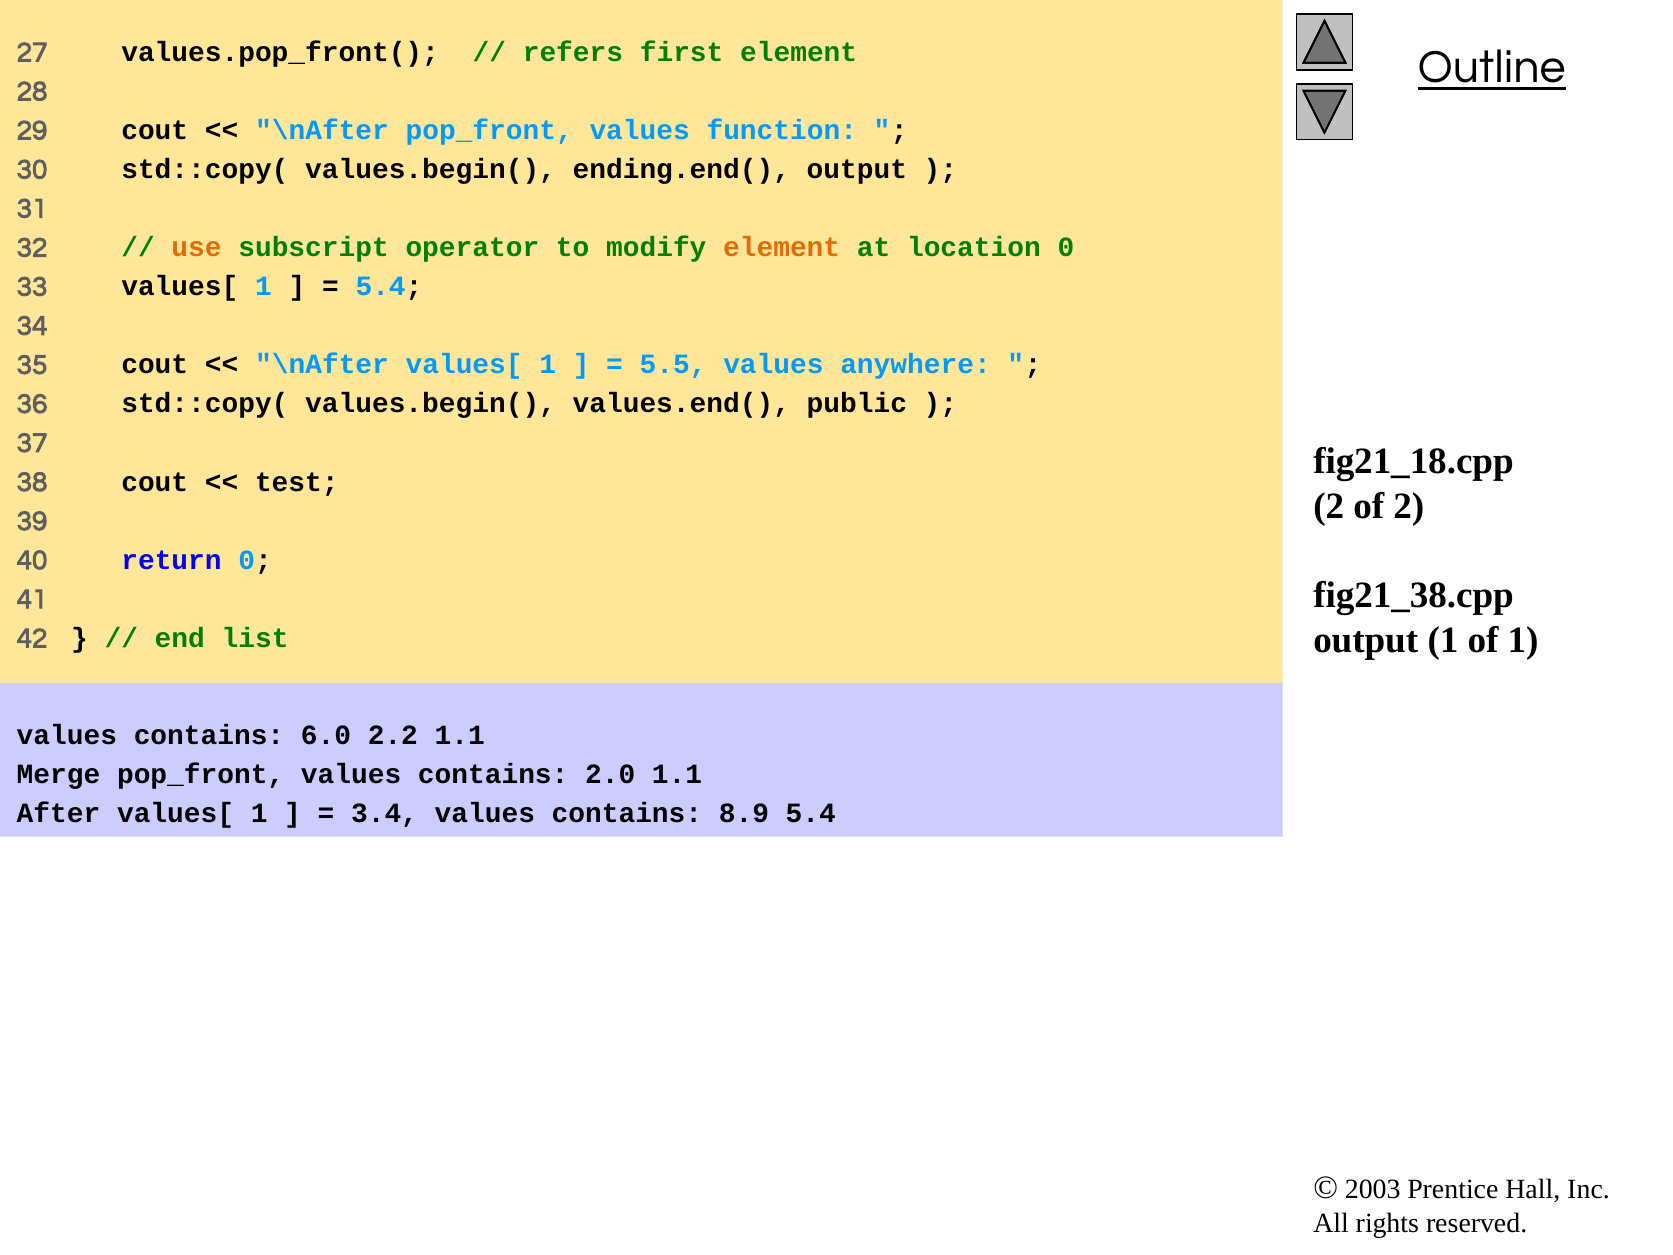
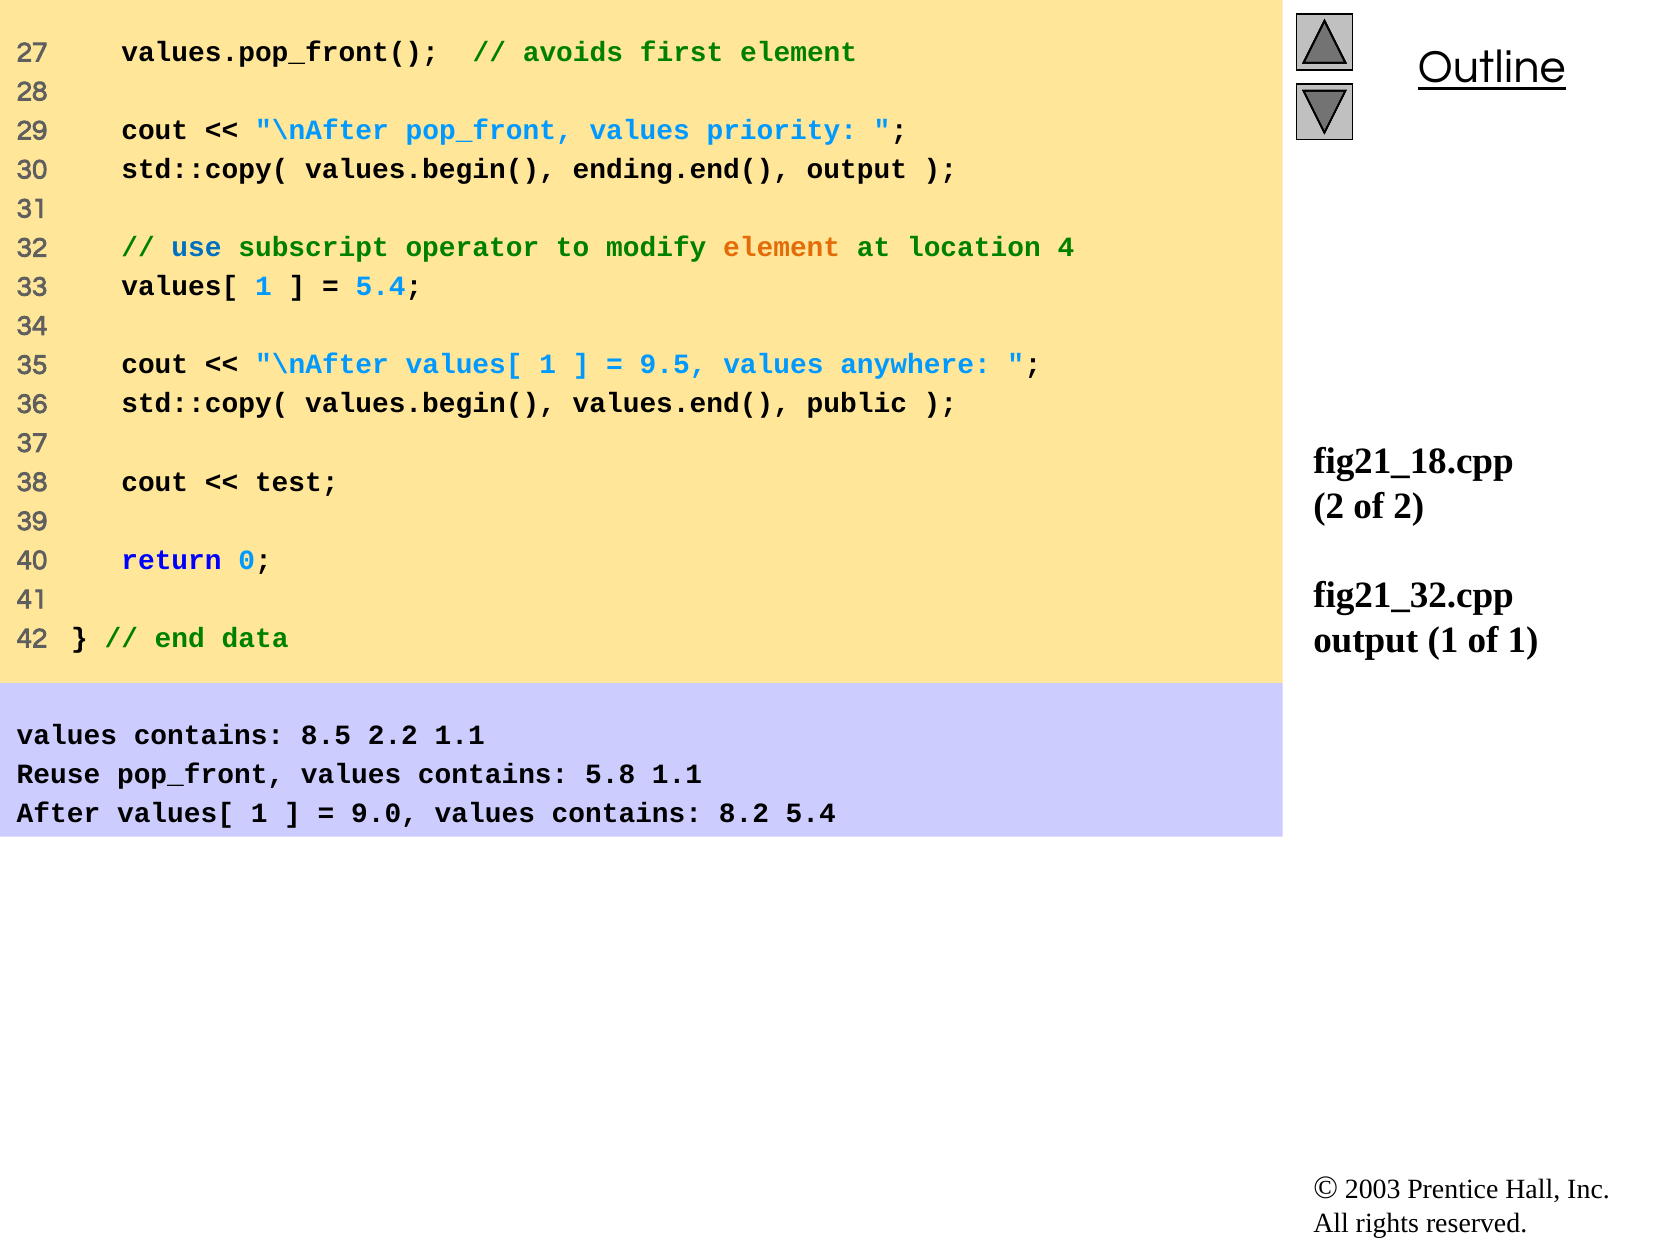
refers: refers -> avoids
function: function -> priority
use colour: orange -> blue
location 0: 0 -> 4
5.5: 5.5 -> 9.5
fig21_38.cpp: fig21_38.cpp -> fig21_32.cpp
list: list -> data
6.0: 6.0 -> 8.5
Merge: Merge -> Reuse
2.0: 2.0 -> 5.8
3.4: 3.4 -> 9.0
8.9: 8.9 -> 8.2
